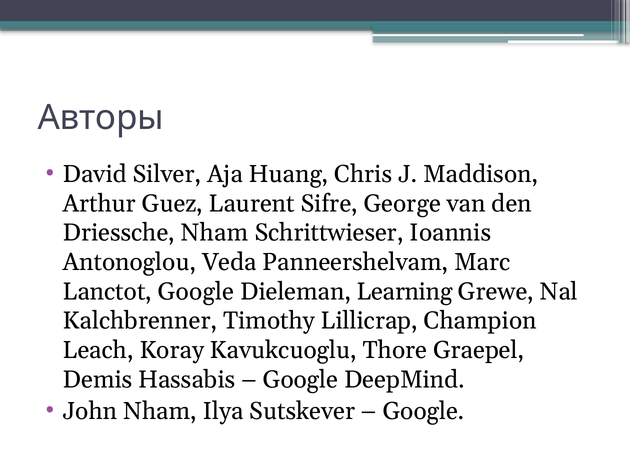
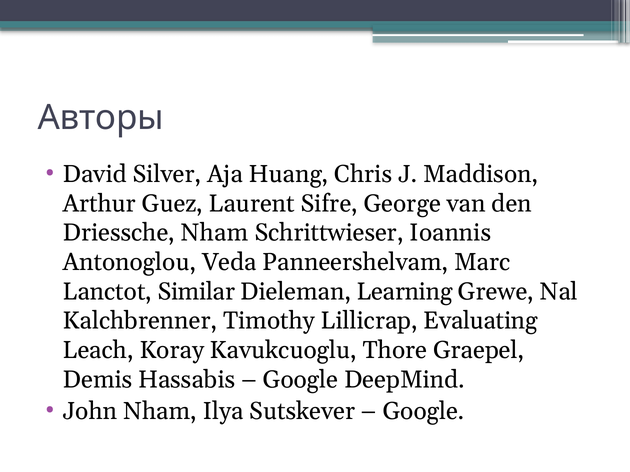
Lanctot Google: Google -> Similar
Champion: Champion -> Evaluating
